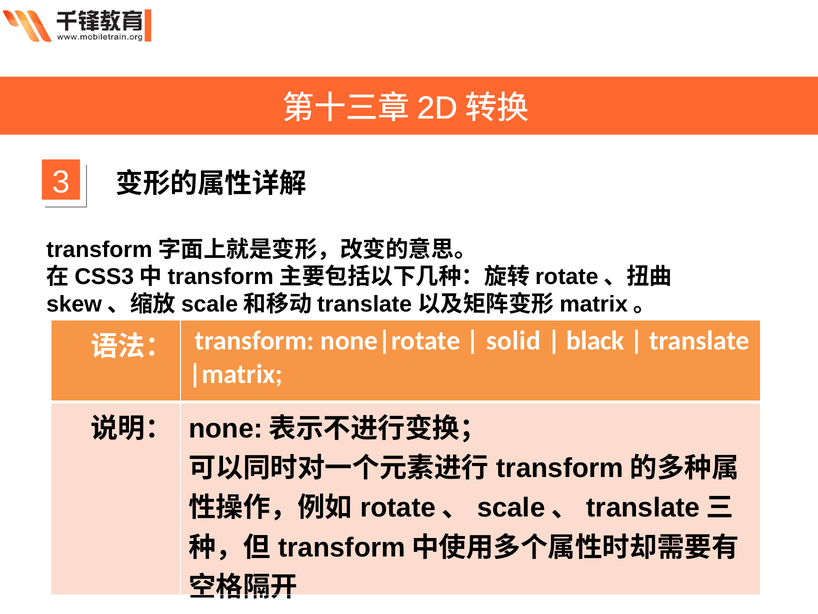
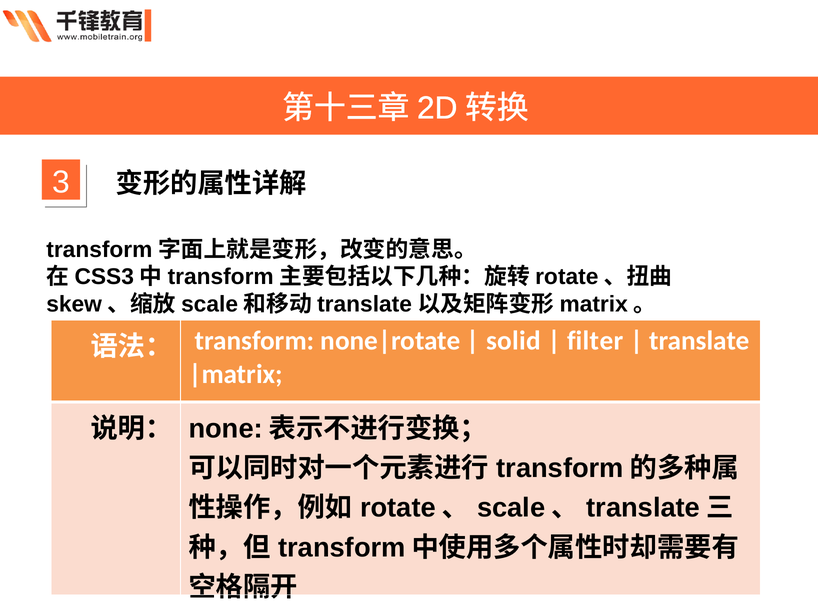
black: black -> filter
